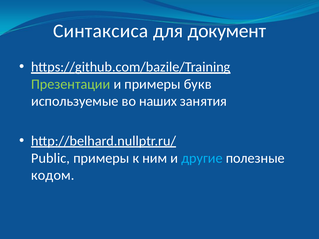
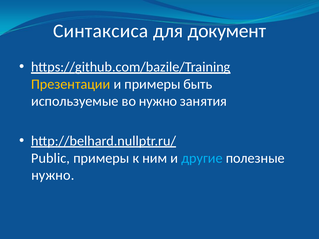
Презентации colour: light green -> yellow
букв: букв -> быть
во наших: наших -> нужно
кодом at (53, 175): кодом -> нужно
